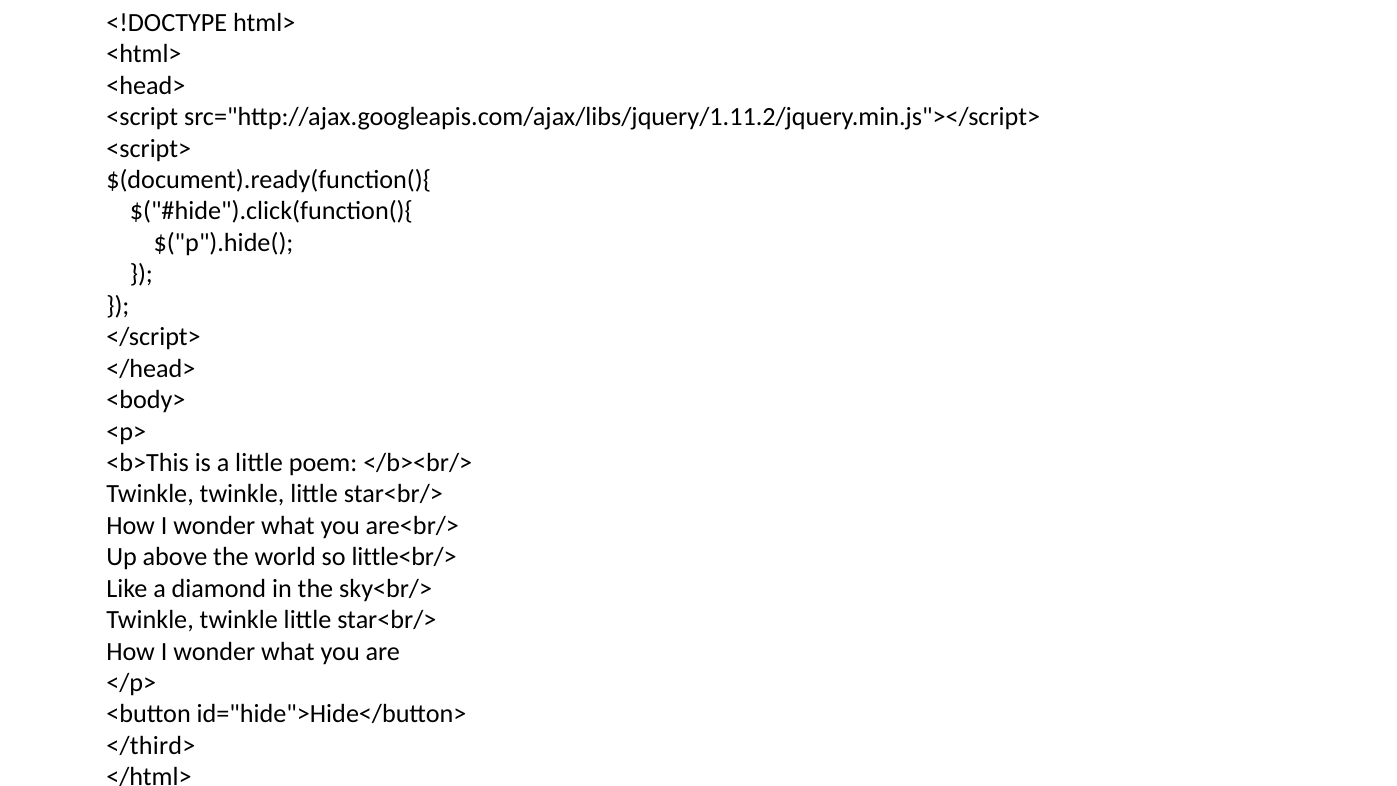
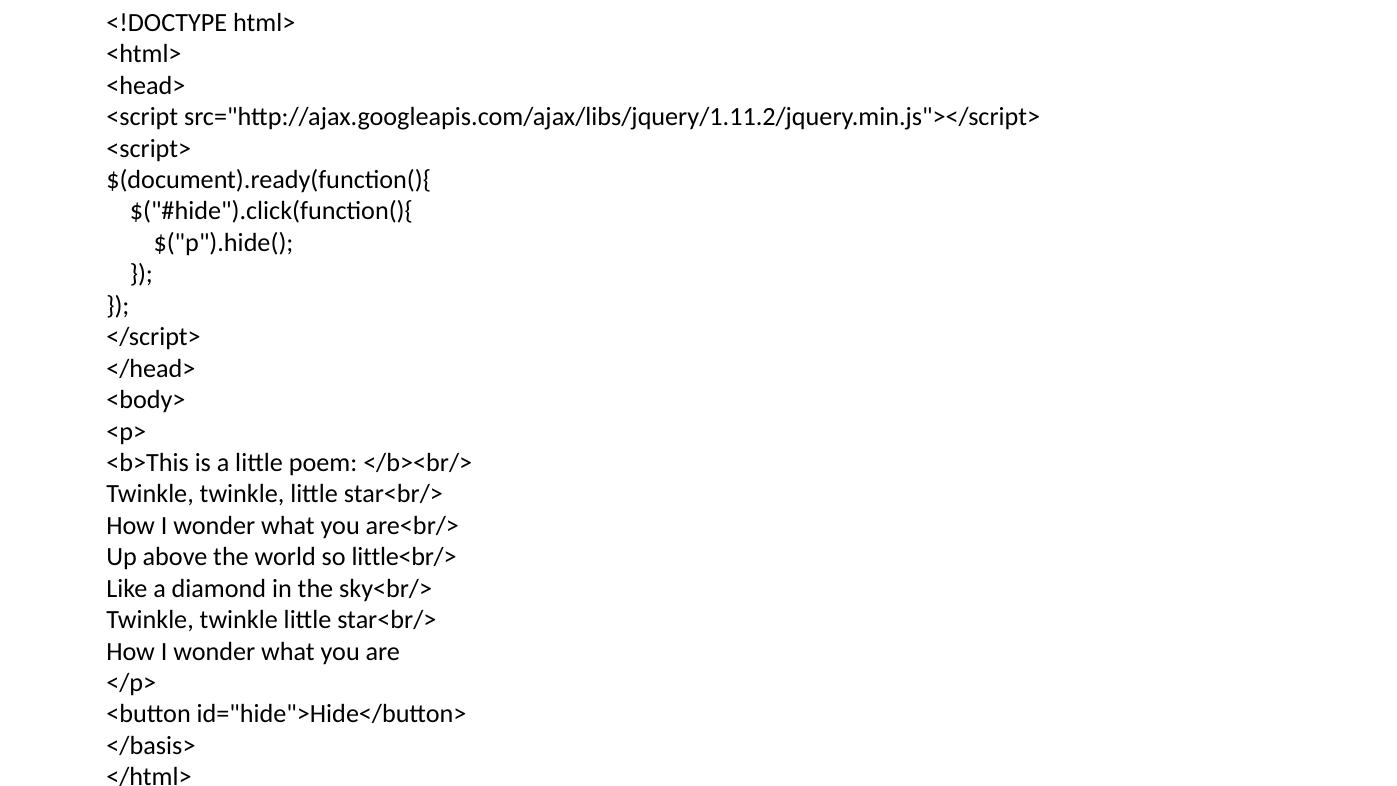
</third>: </third> -> </basis>
